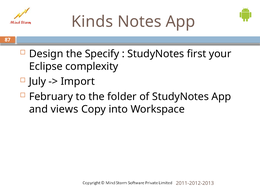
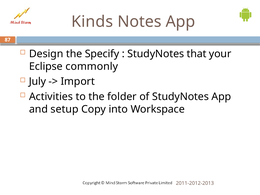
first: first -> that
complexity: complexity -> commonly
February: February -> Activities
views: views -> setup
